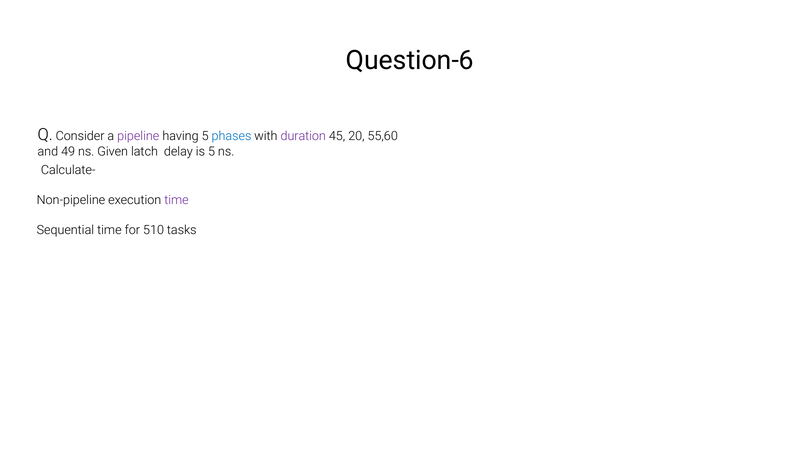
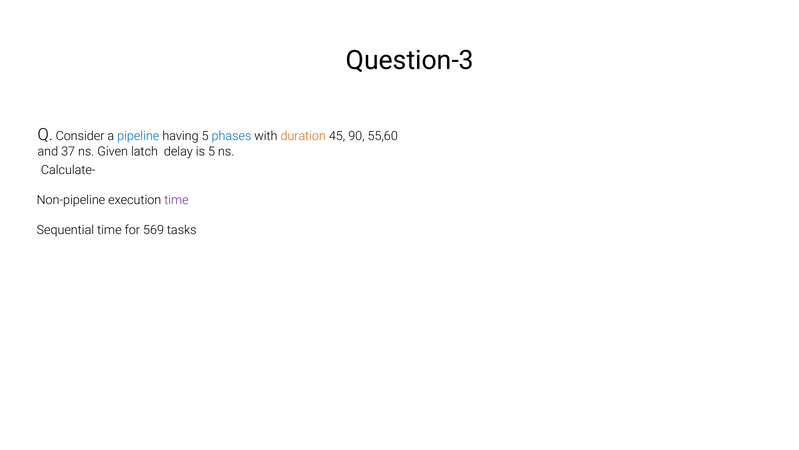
Question-6: Question-6 -> Question-3
pipeline colour: purple -> blue
duration colour: purple -> orange
20: 20 -> 90
49: 49 -> 37
510: 510 -> 569
